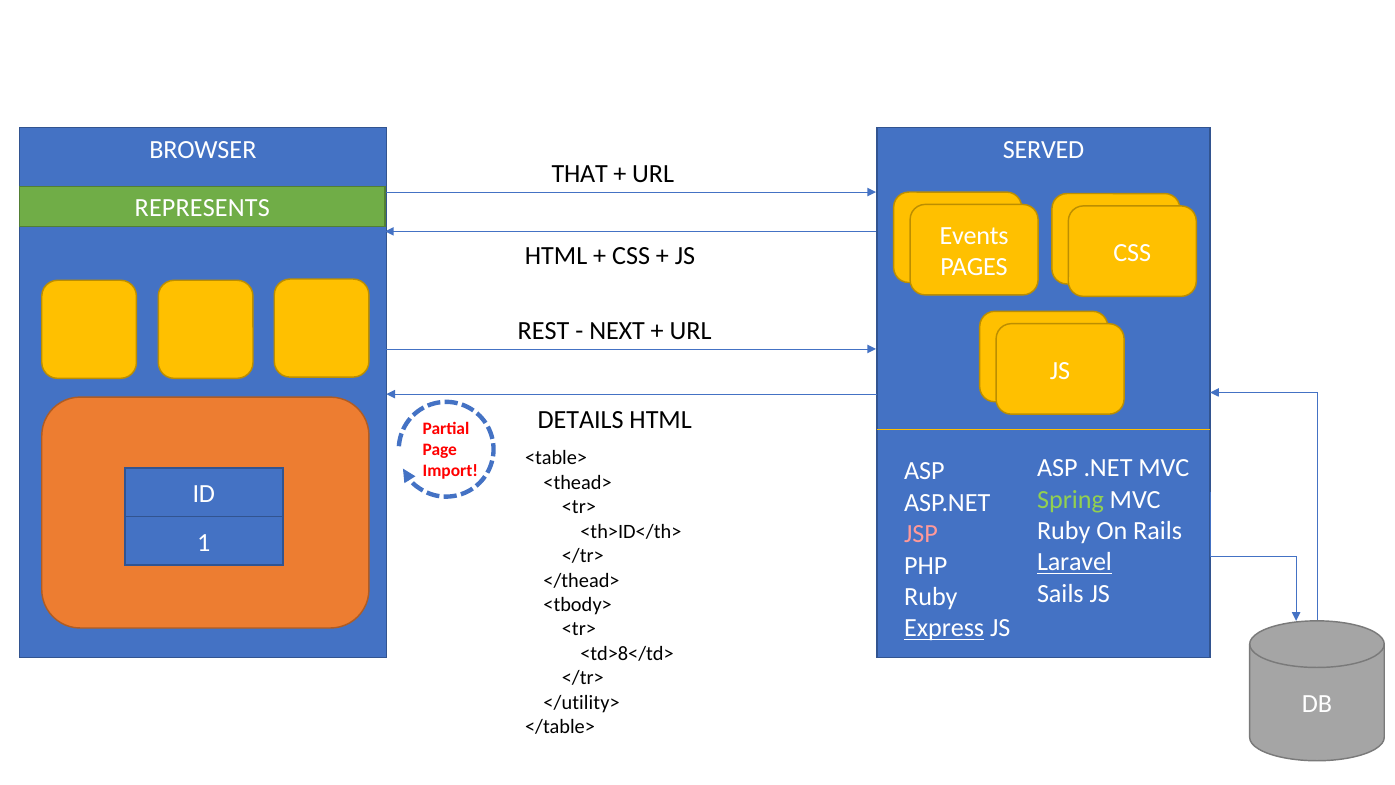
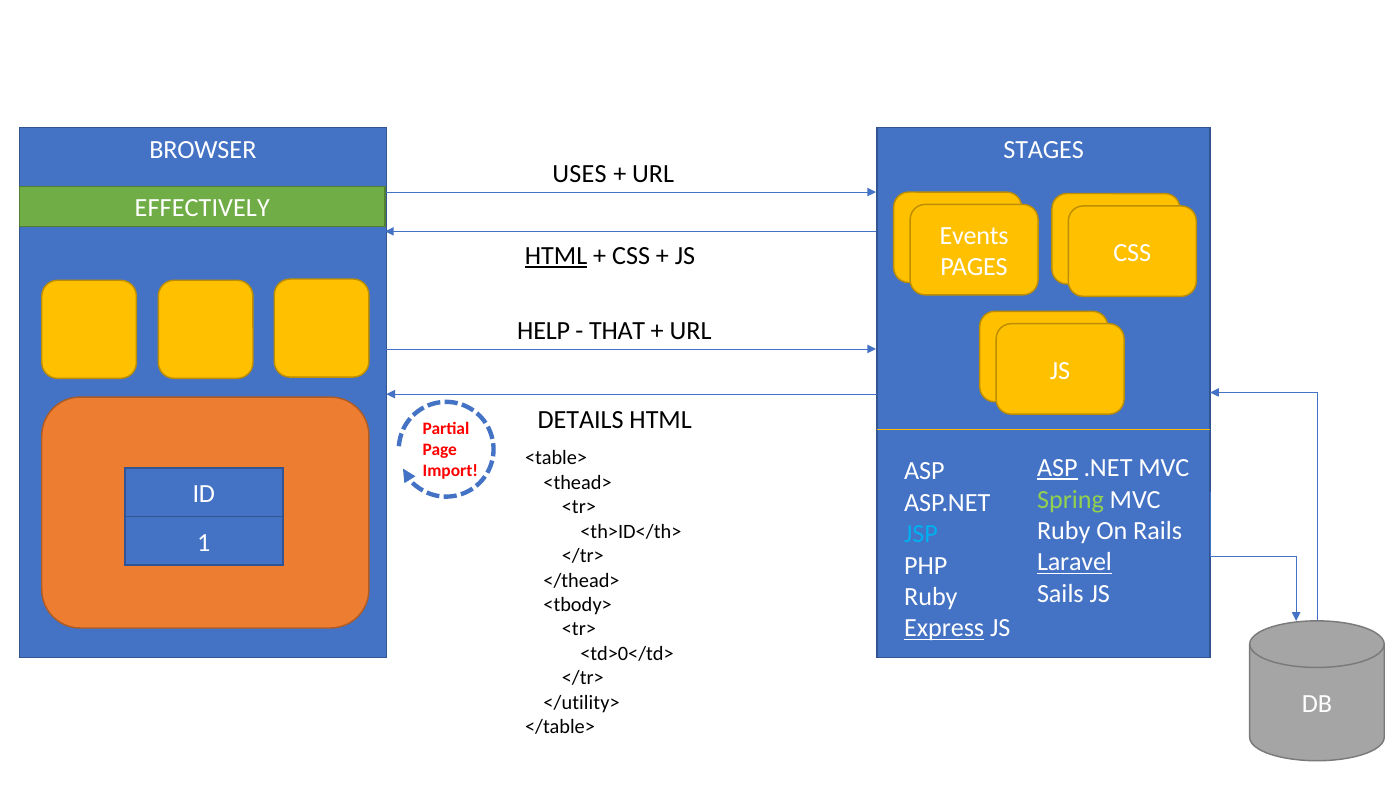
SERVED: SERVED -> STAGES
THAT: THAT -> USES
REPRESENTS: REPRESENTS -> EFFECTIVELY
HTML at (556, 255) underline: none -> present
REST: REST -> HELP
NEXT: NEXT -> THAT
ASP at (1057, 468) underline: none -> present
JSP colour: pink -> light blue
<td>8</td>: <td>8</td> -> <td>0</td>
